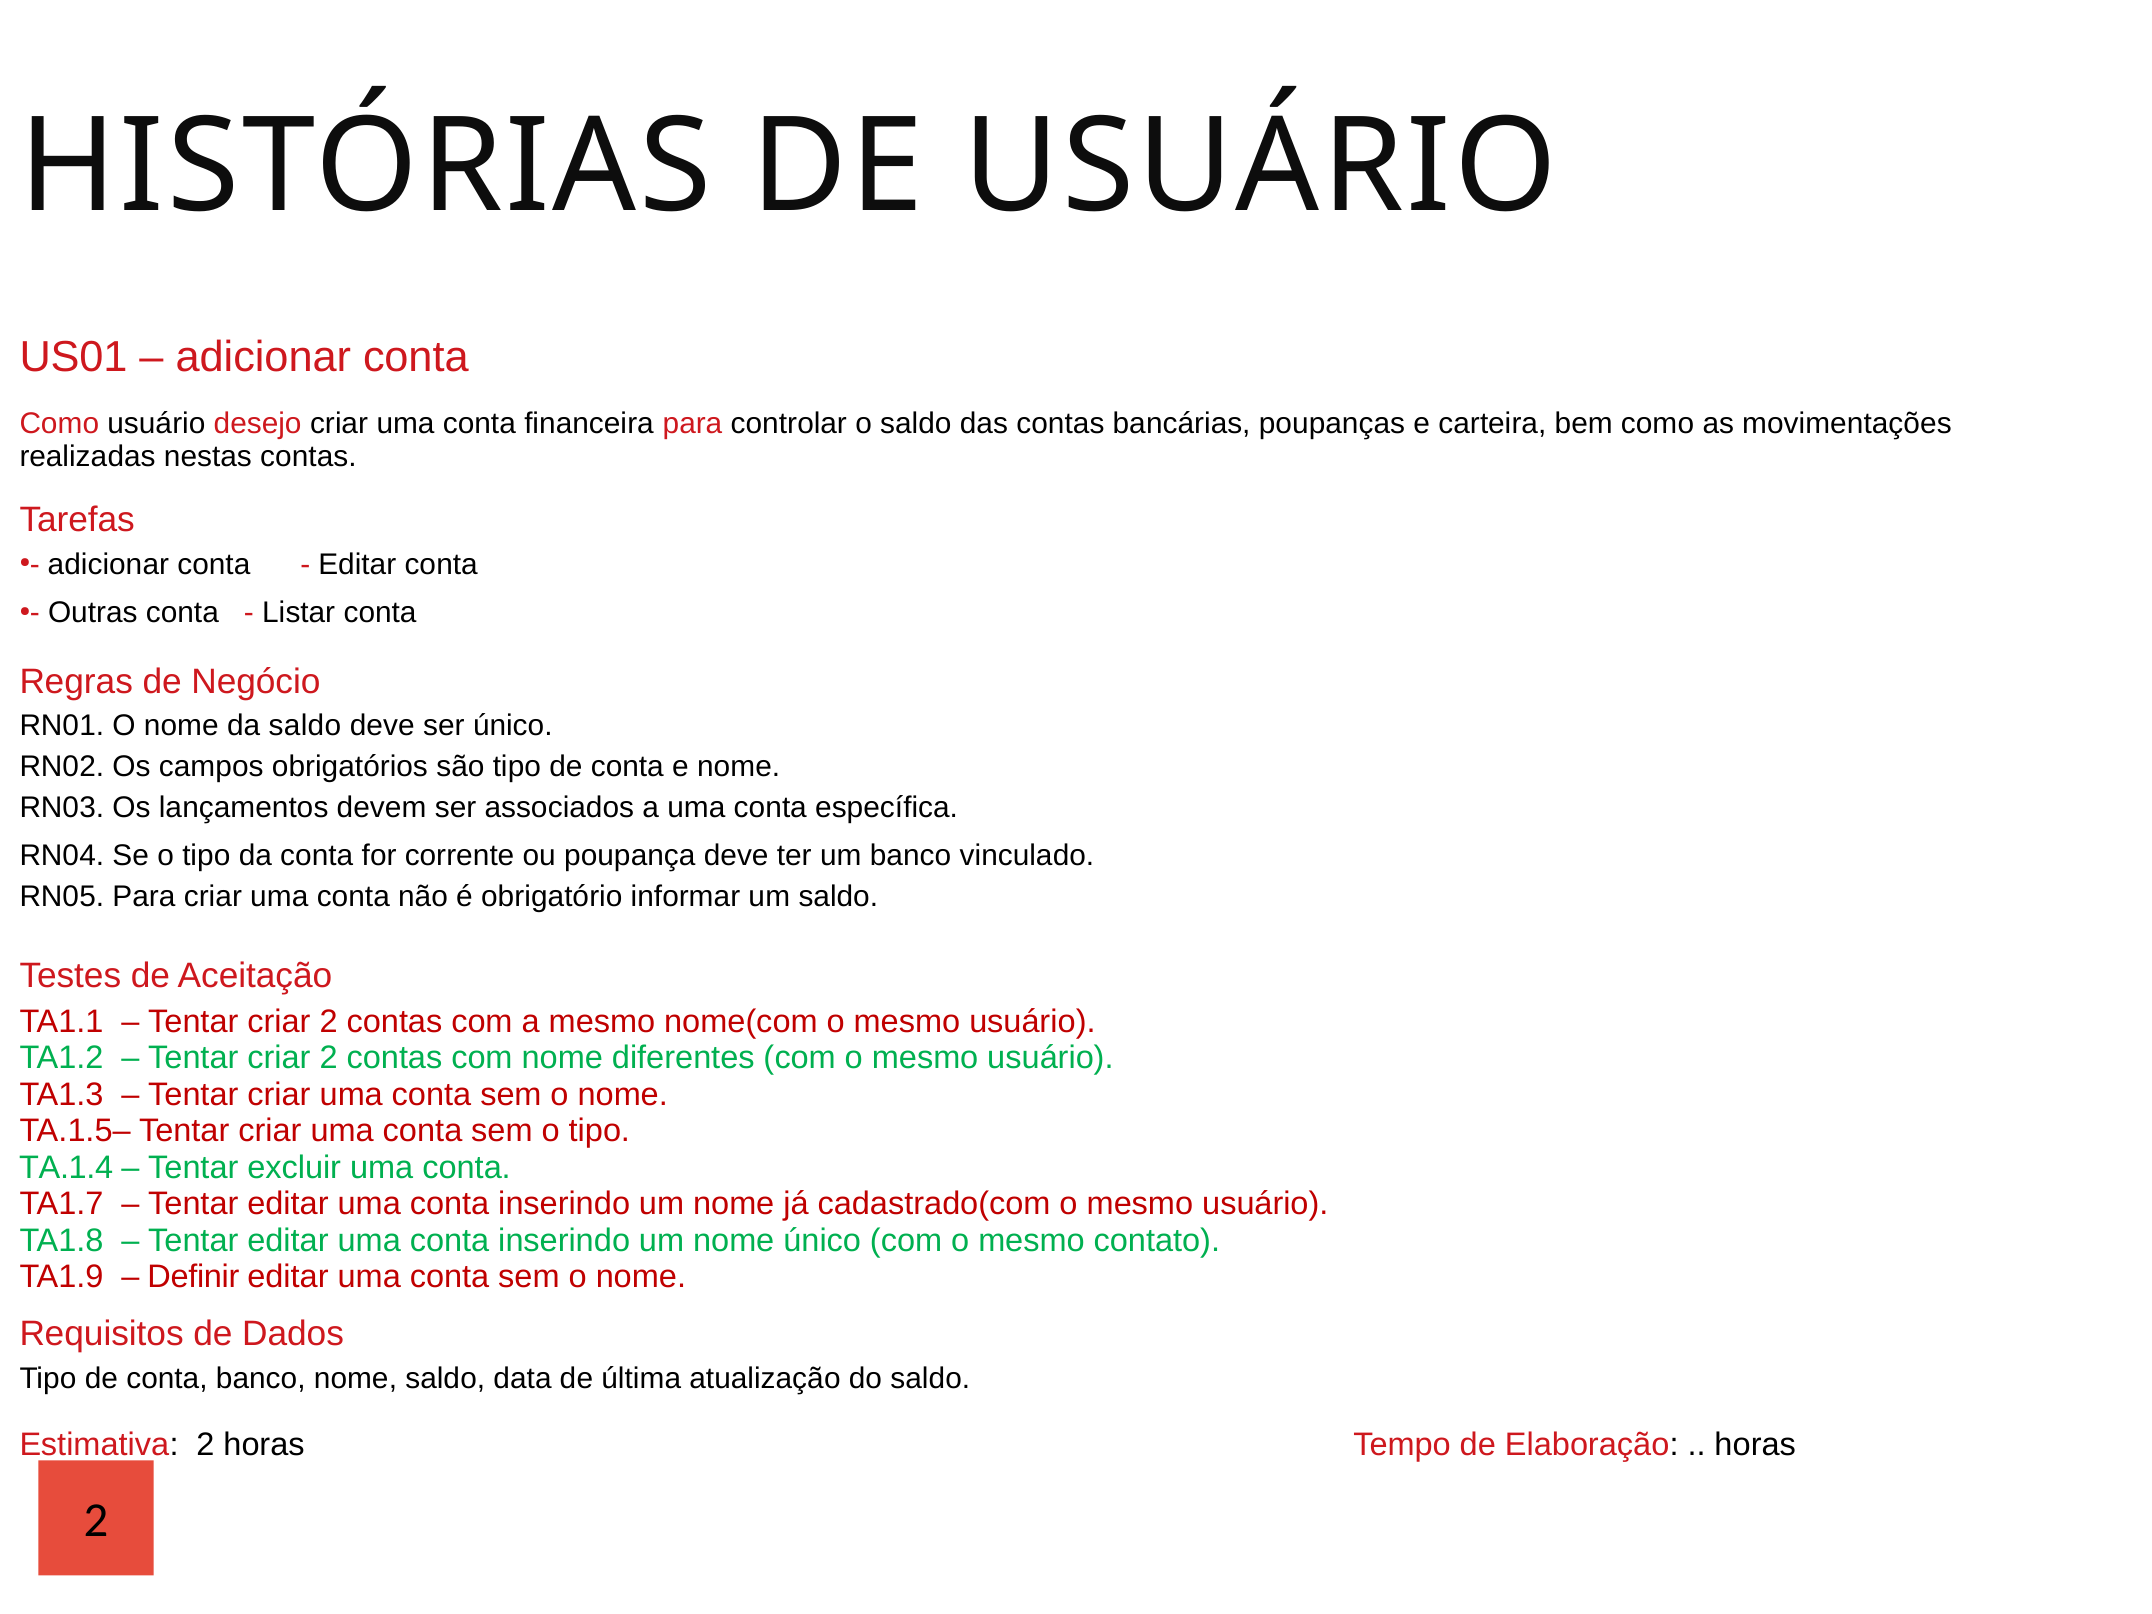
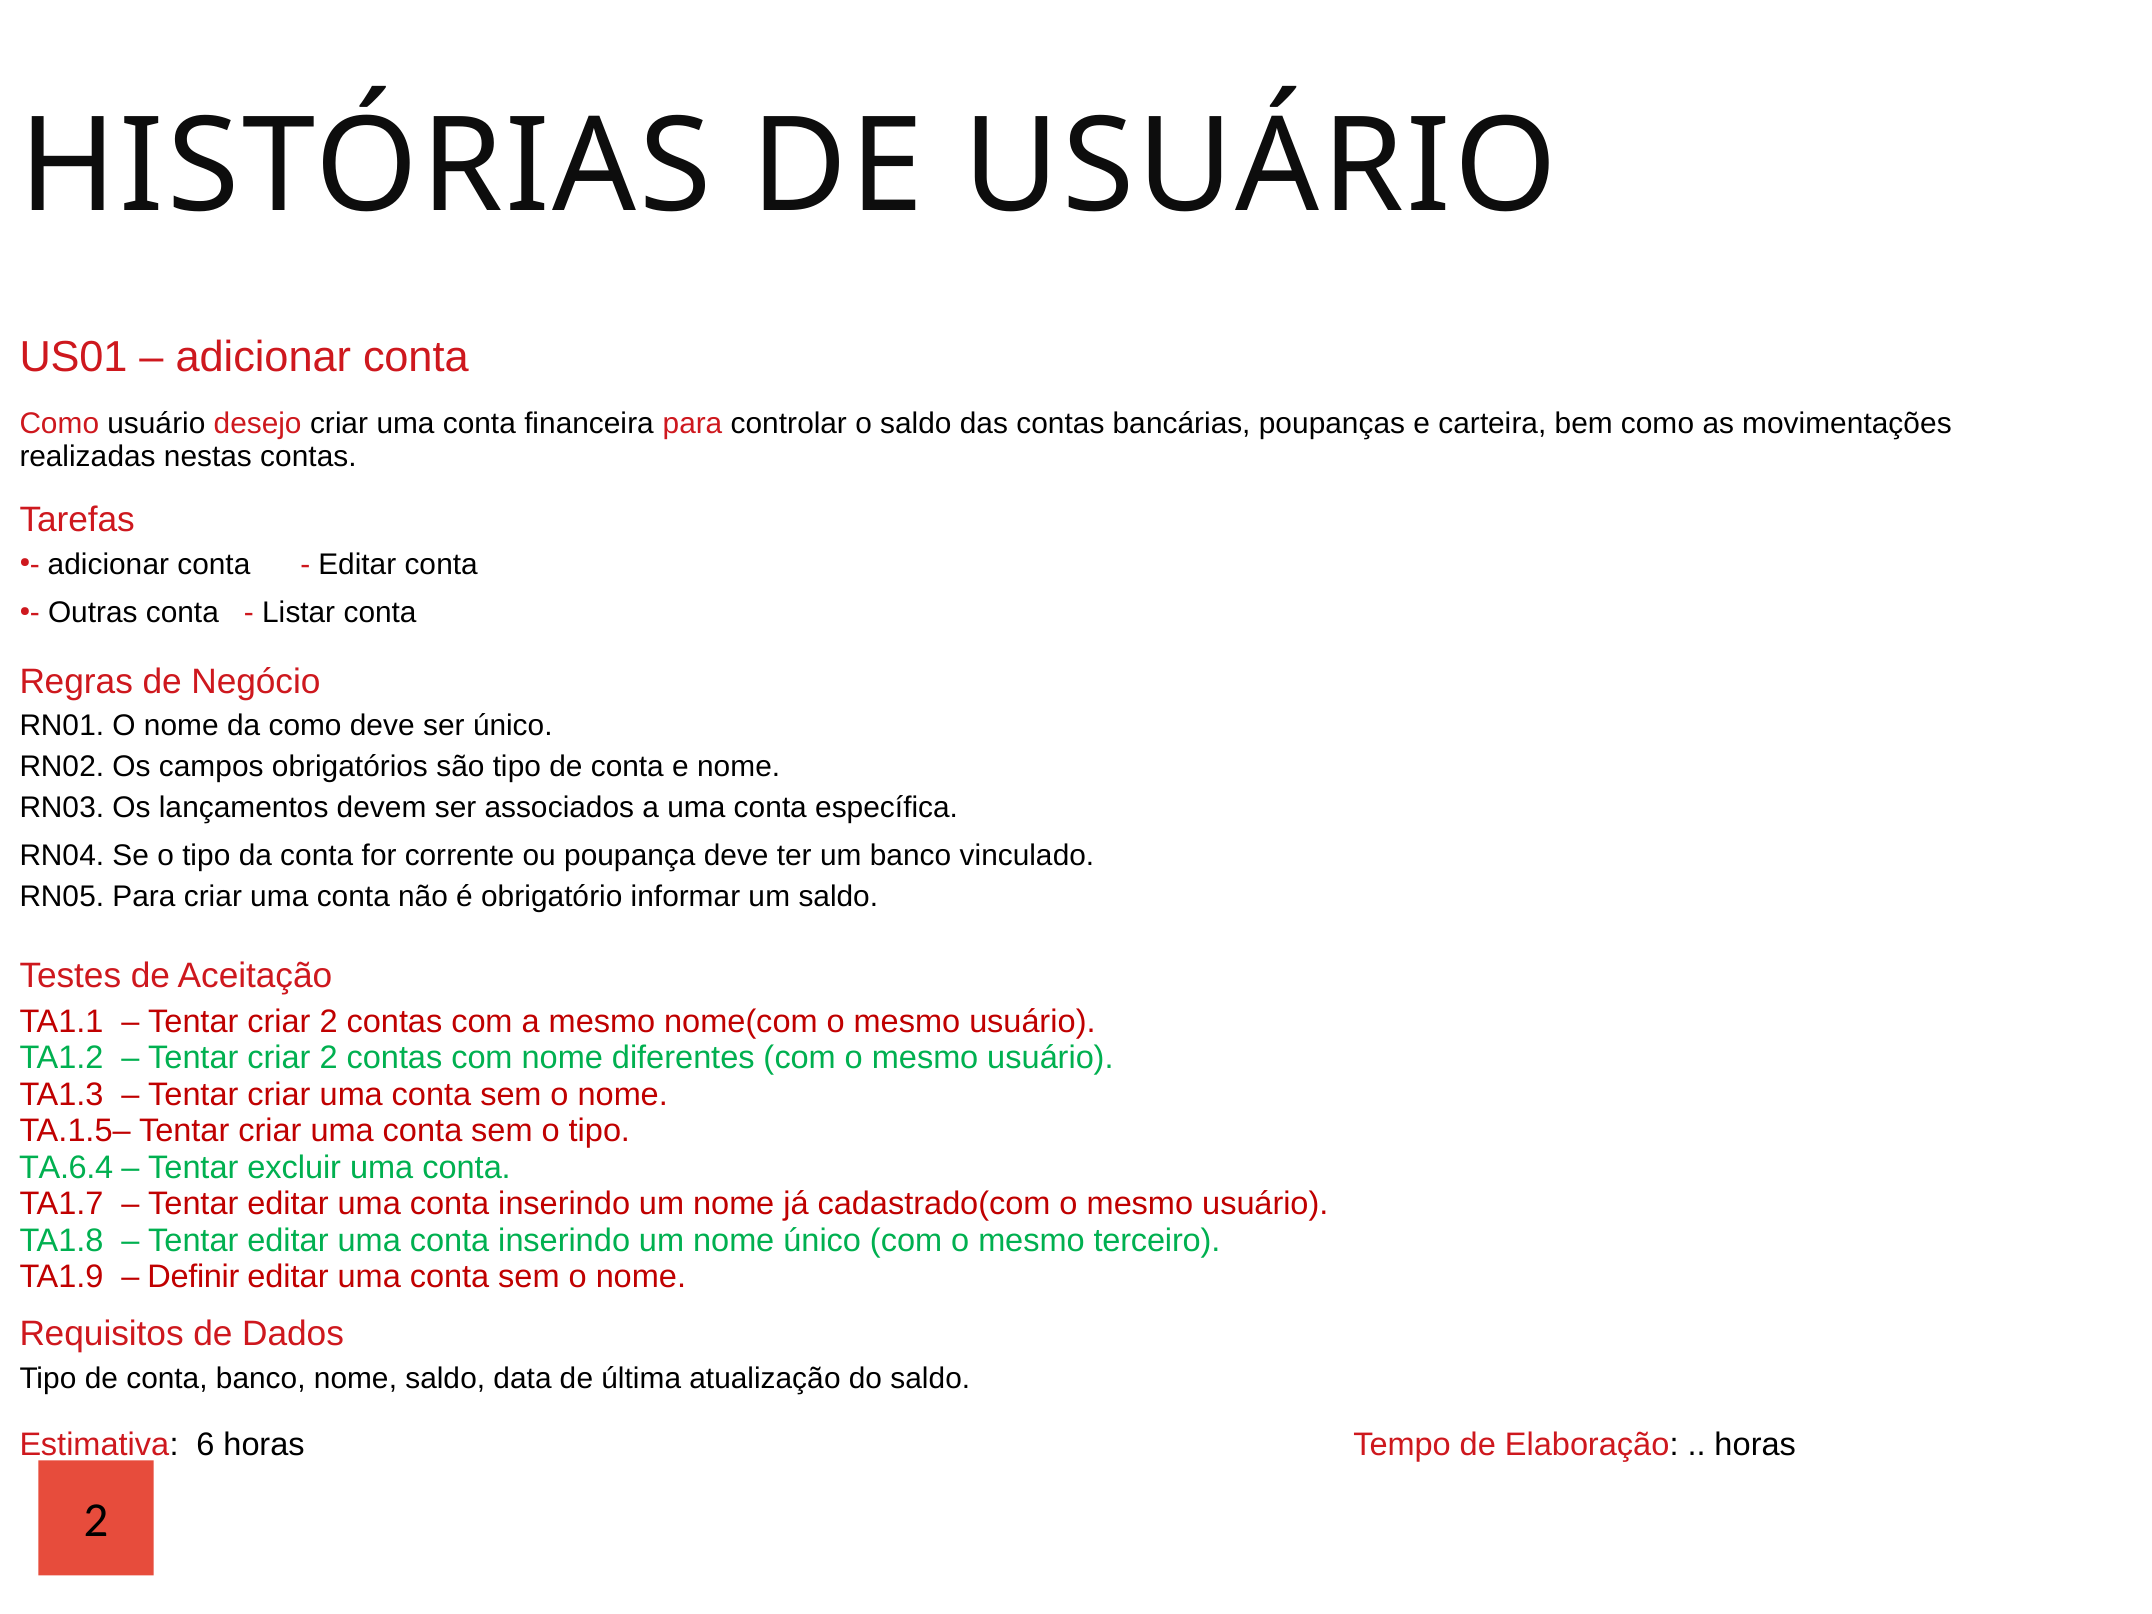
da saldo: saldo -> como
TA.1.4: TA.1.4 -> TA.6.4
contato: contato -> terceiro
Estimativa 2: 2 -> 6
